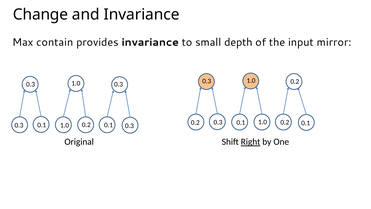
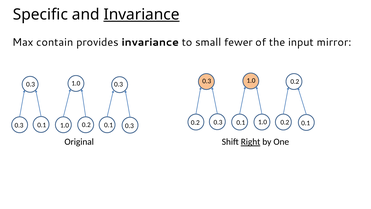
Change: Change -> Specific
Invariance at (142, 15) underline: none -> present
depth: depth -> fewer
